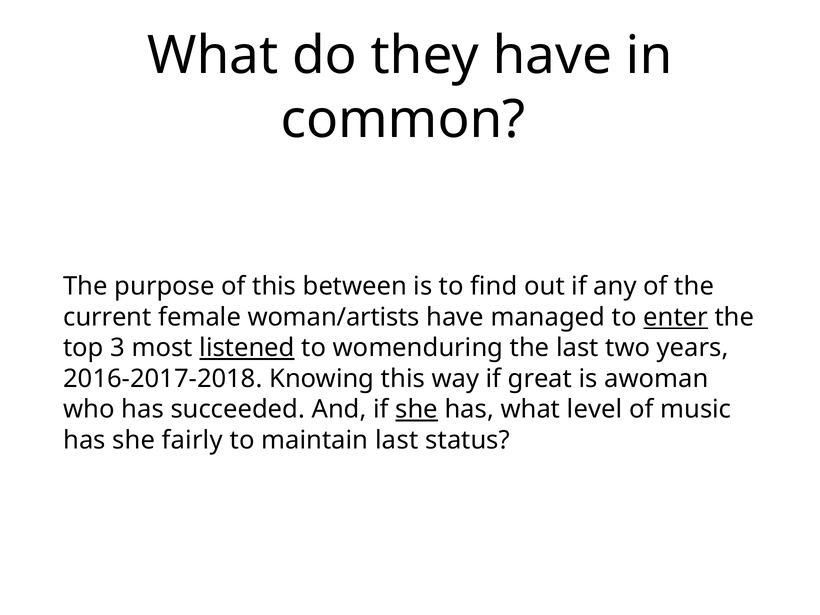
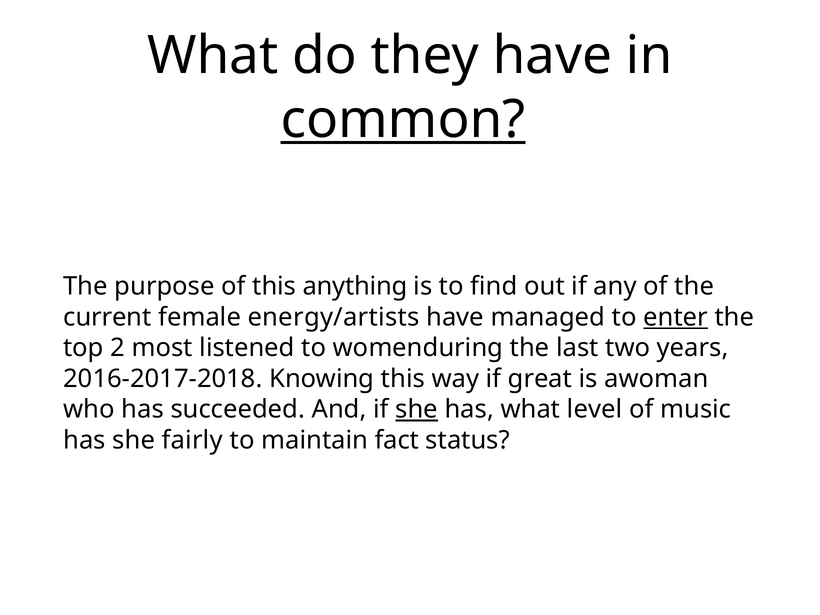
common underline: none -> present
between: between -> anything
woman/artists: woman/artists -> energy/artists
3: 3 -> 2
listened underline: present -> none
maintain last: last -> fact
